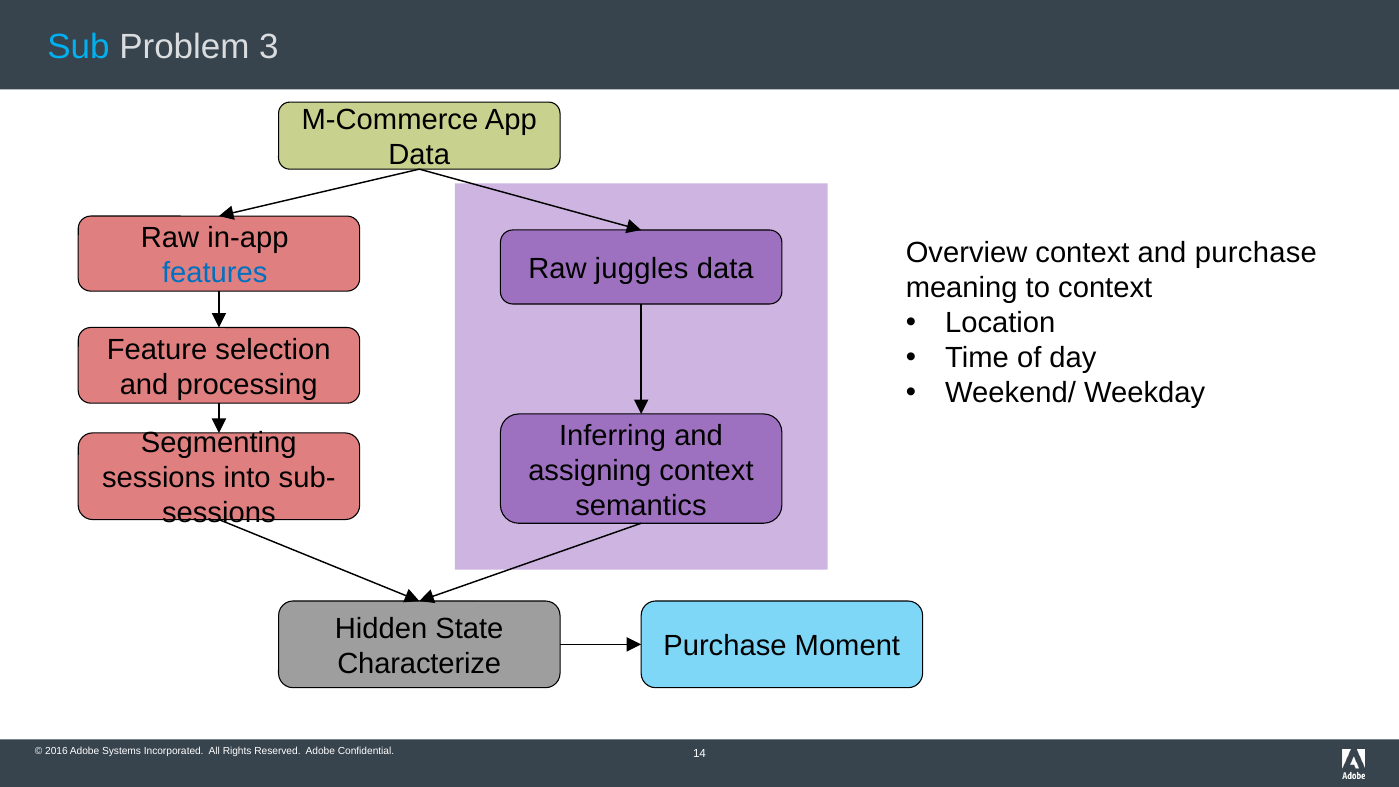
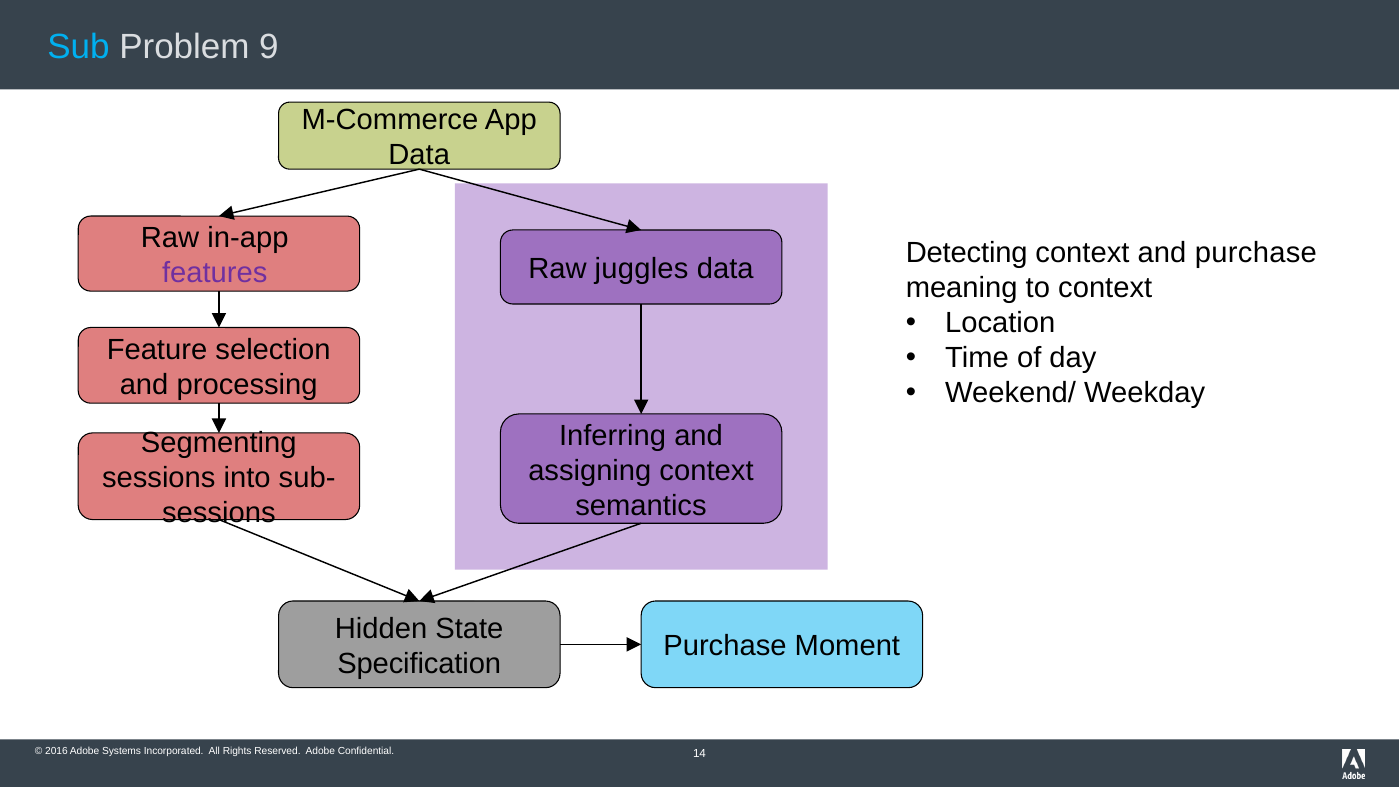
3: 3 -> 9
Overview: Overview -> Detecting
features colour: blue -> purple
Characterize: Characterize -> Specification
